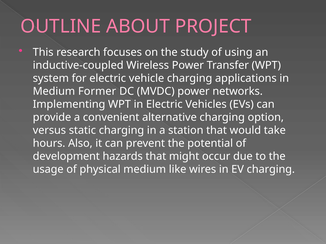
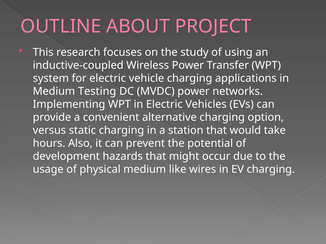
Former: Former -> Testing
